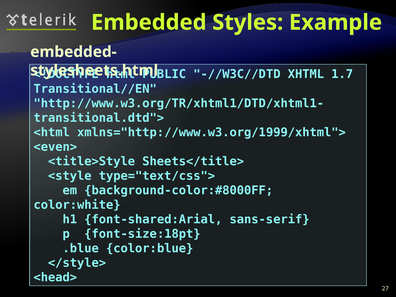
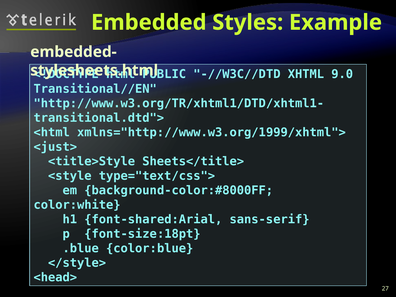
1.7: 1.7 -> 9.0
<even>: <even> -> <just>
